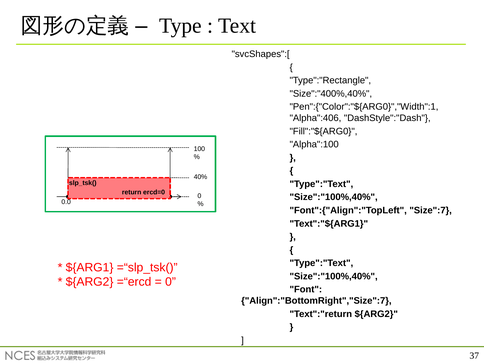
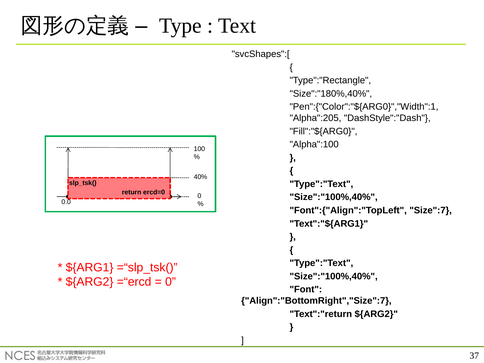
Size":"400%,40%: Size":"400%,40% -> Size":"180%,40%
Alpha":406: Alpha":406 -> Alpha":205
